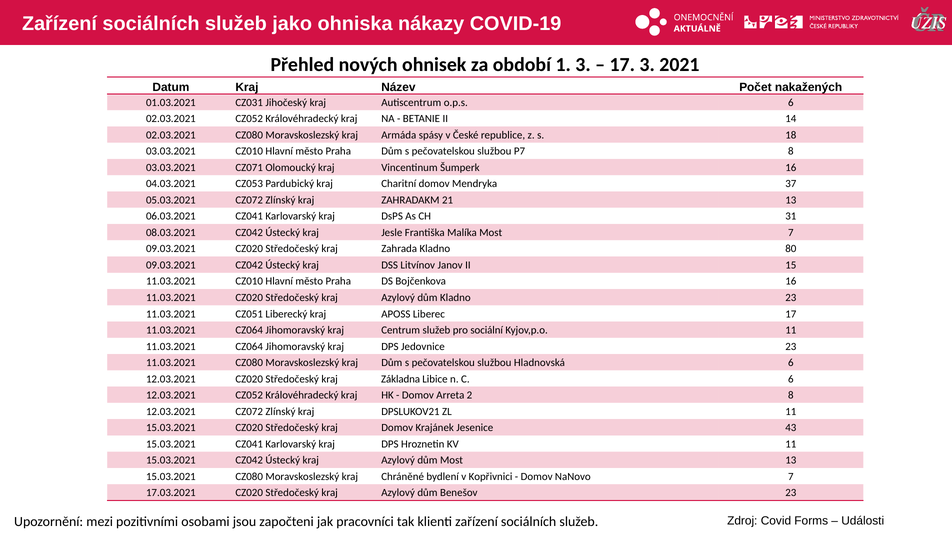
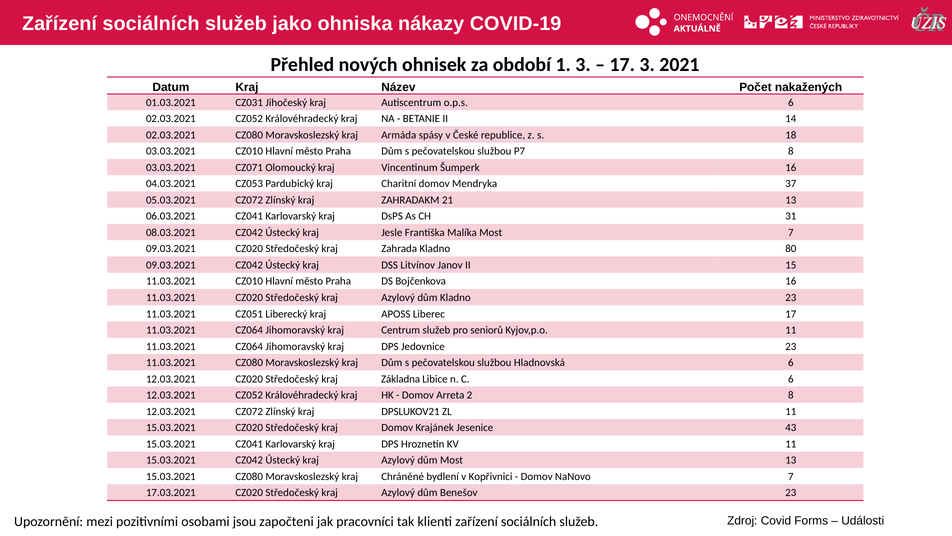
sociální: sociální -> seniorů
